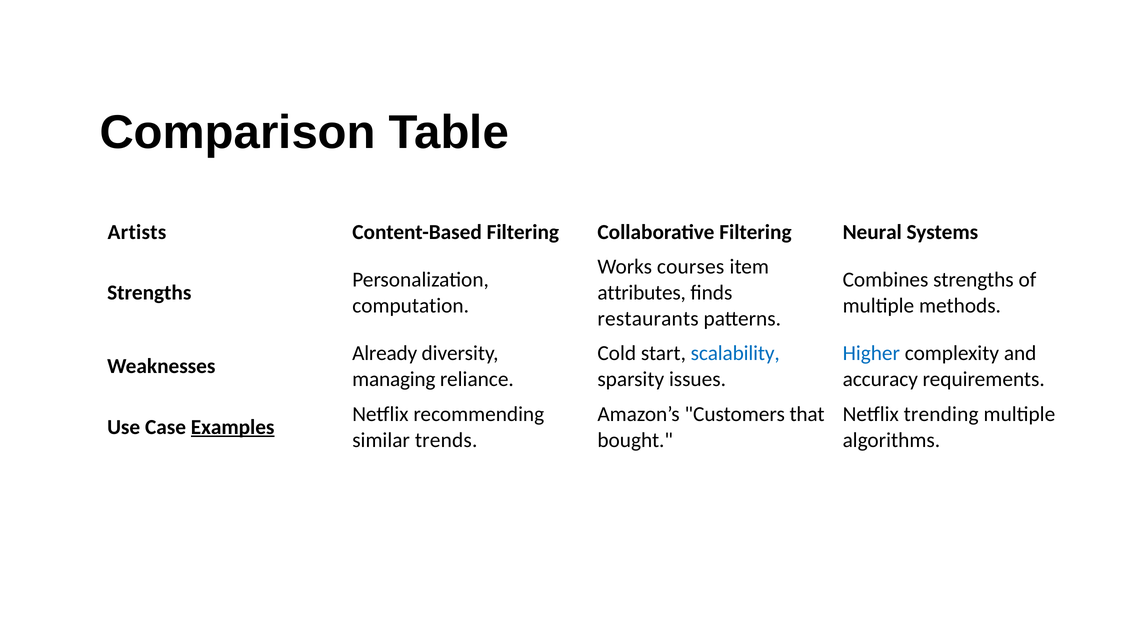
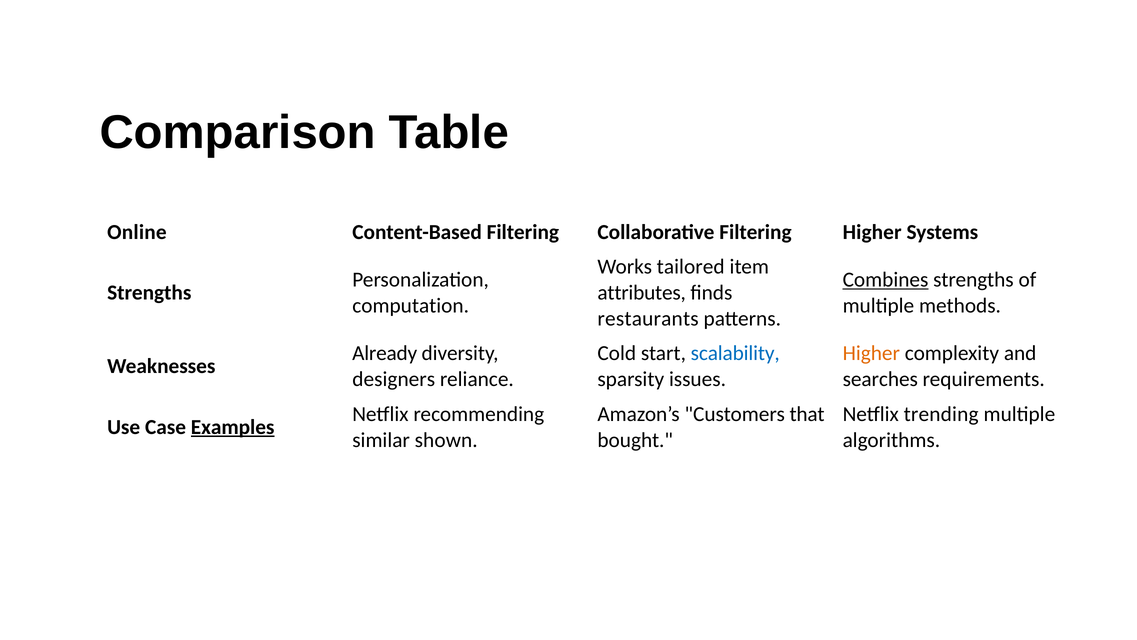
Artists: Artists -> Online
Filtering Neural: Neural -> Higher
courses: courses -> tailored
Combines underline: none -> present
Higher at (871, 353) colour: blue -> orange
managing: managing -> designers
accuracy: accuracy -> searches
trends: trends -> shown
